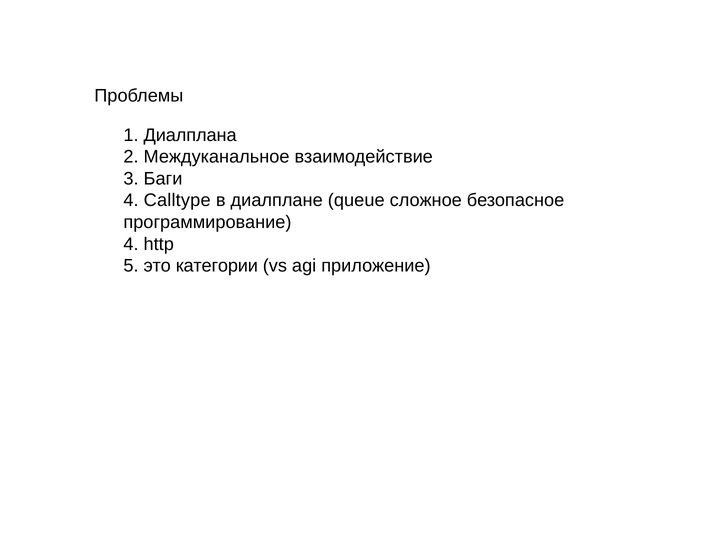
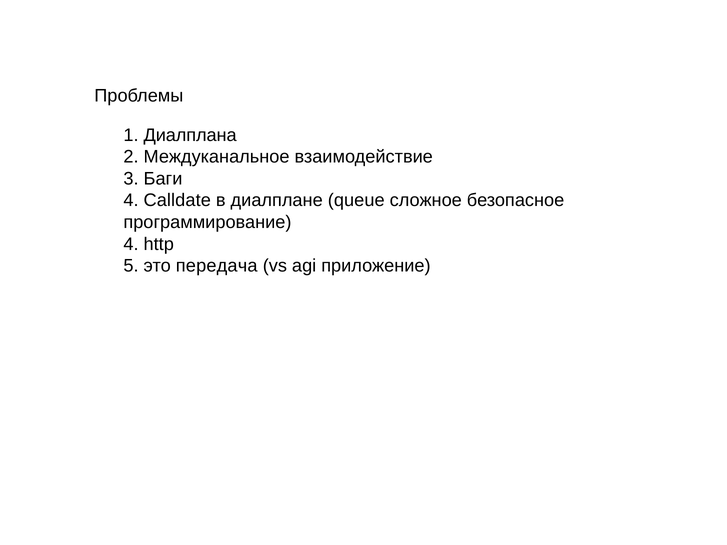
Calltype: Calltype -> Calldate
категории: категории -> передача
